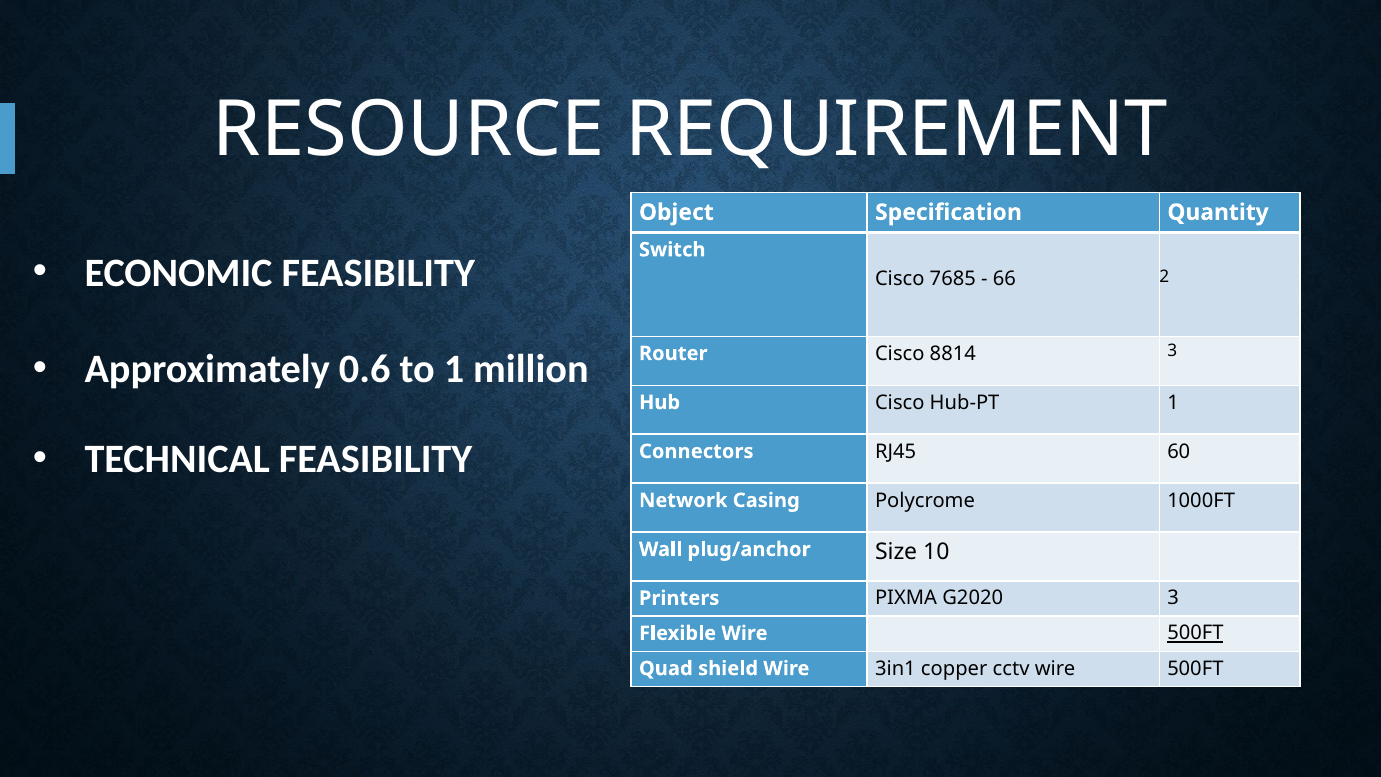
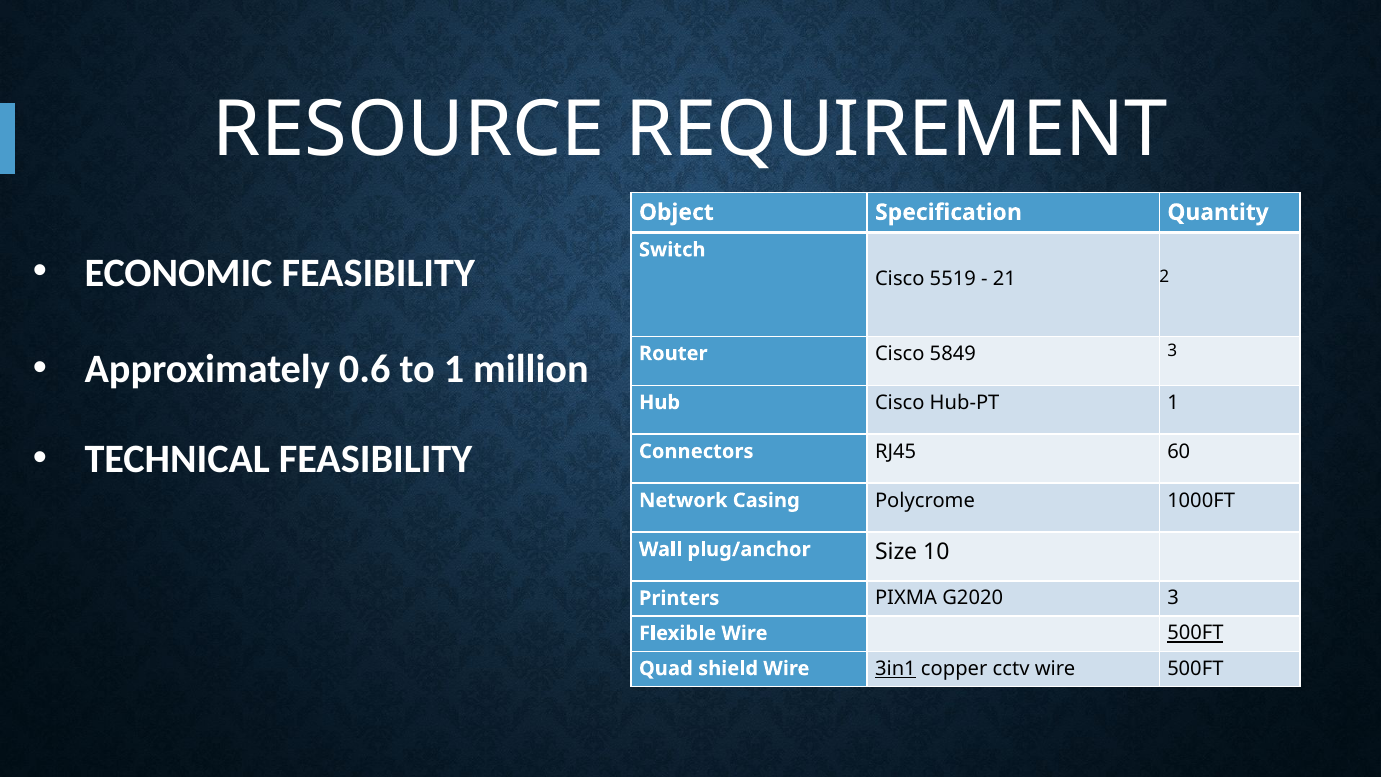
7685: 7685 -> 5519
66: 66 -> 21
8814: 8814 -> 5849
3in1 underline: none -> present
